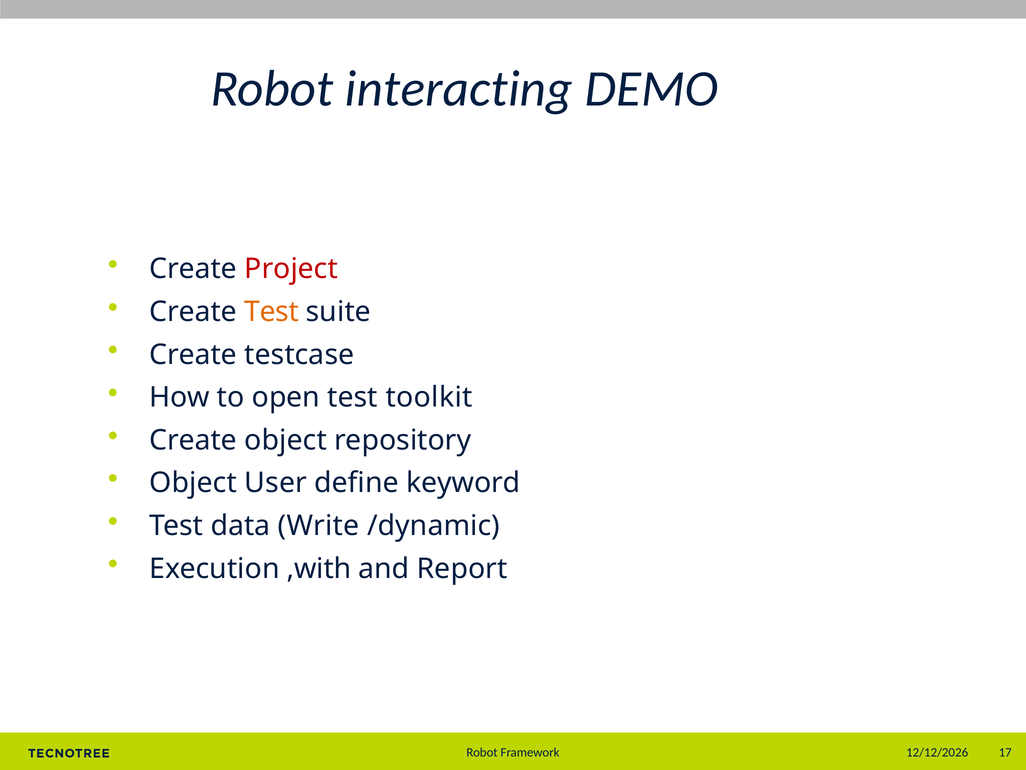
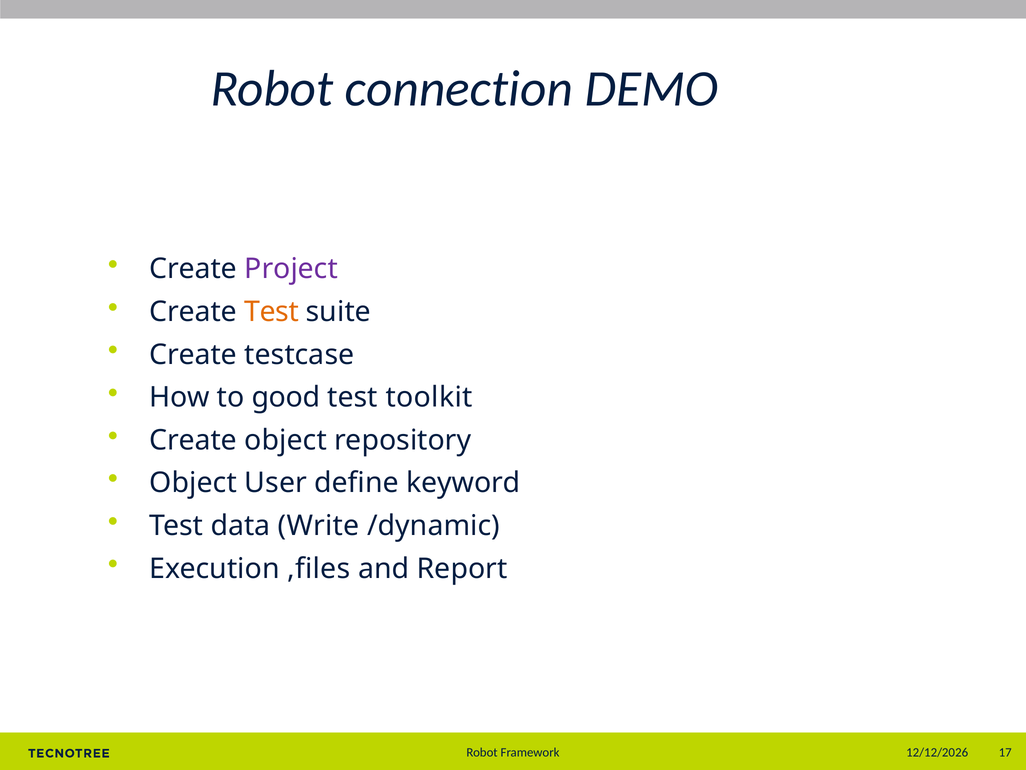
interacting: interacting -> connection
Project colour: red -> purple
open: open -> good
,with: ,with -> ,files
